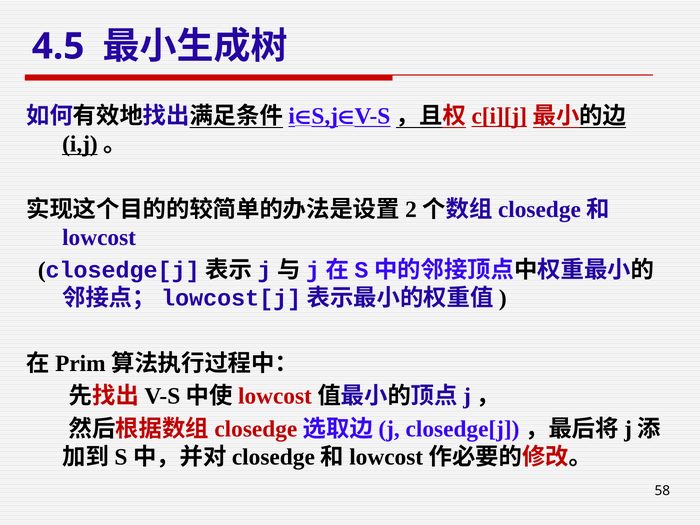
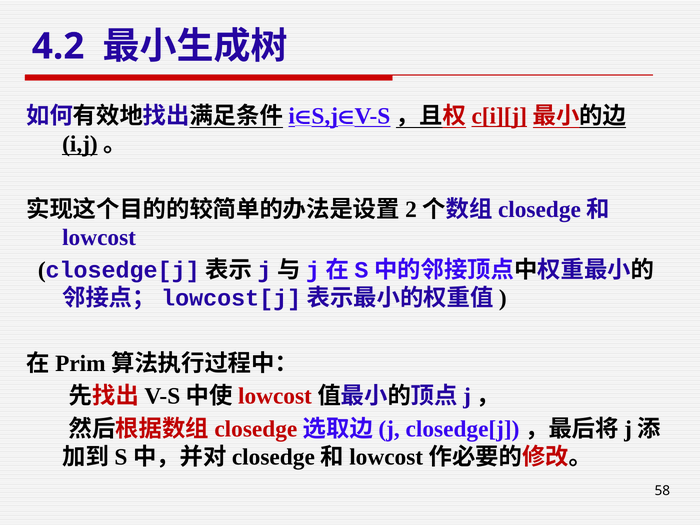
4.5: 4.5 -> 4.2
